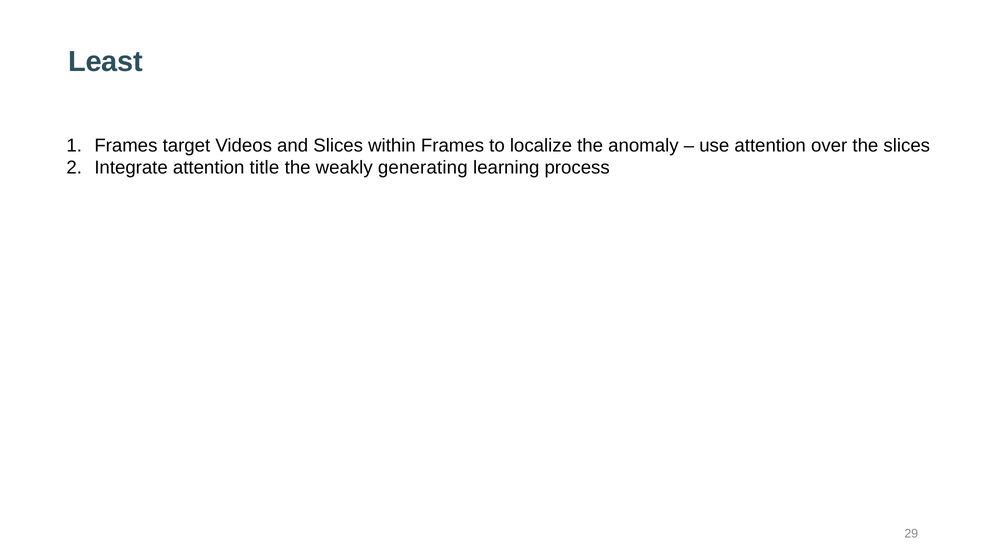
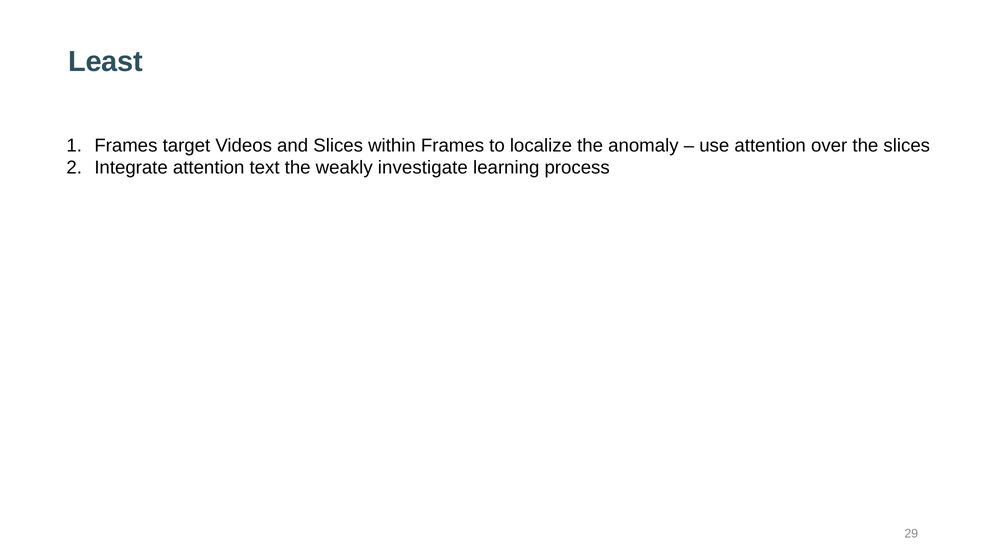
title: title -> text
generating: generating -> investigate
